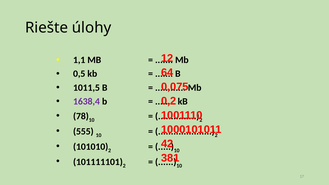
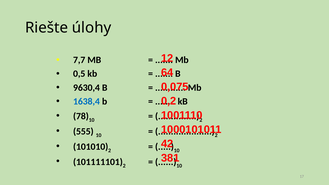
1,1: 1,1 -> 7,7
1011,5: 1011,5 -> 9630,4
1638,4 colour: purple -> blue
